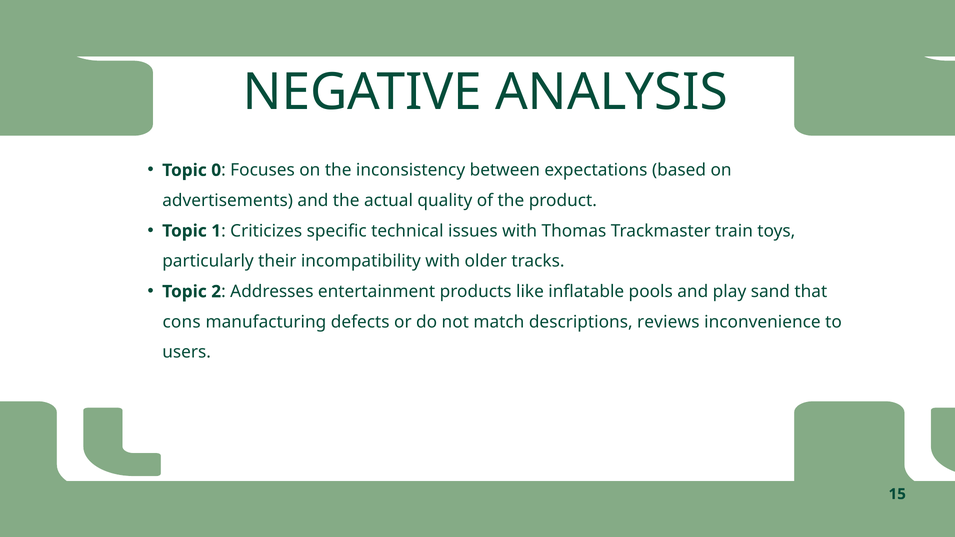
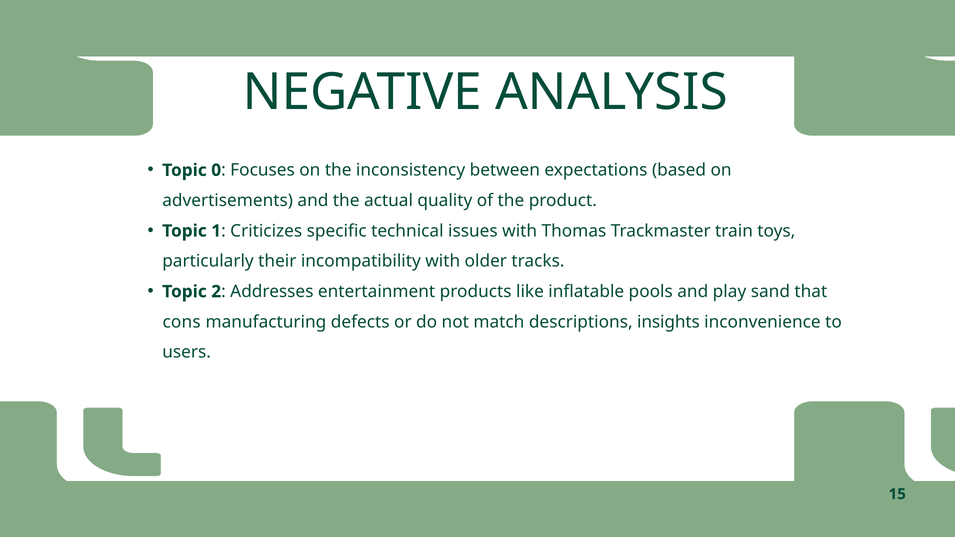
reviews: reviews -> insights
